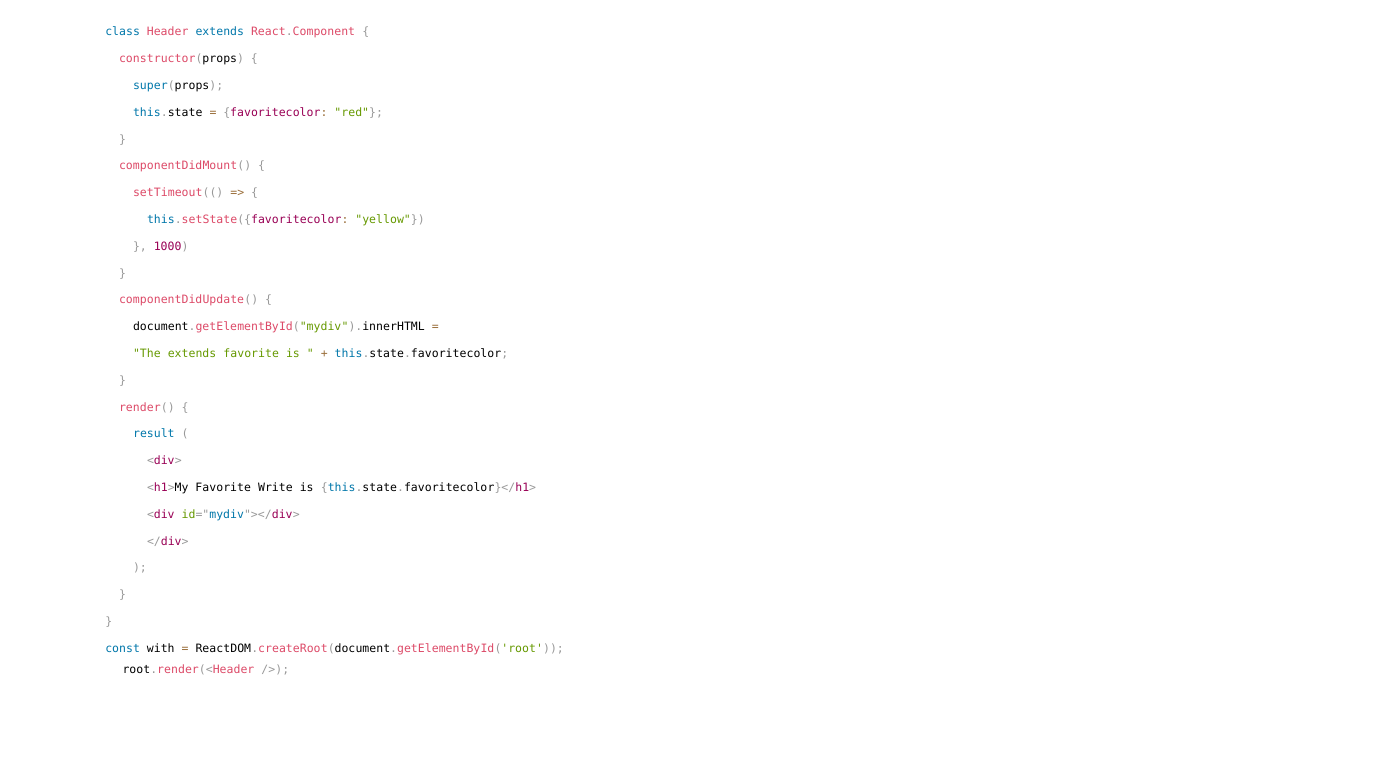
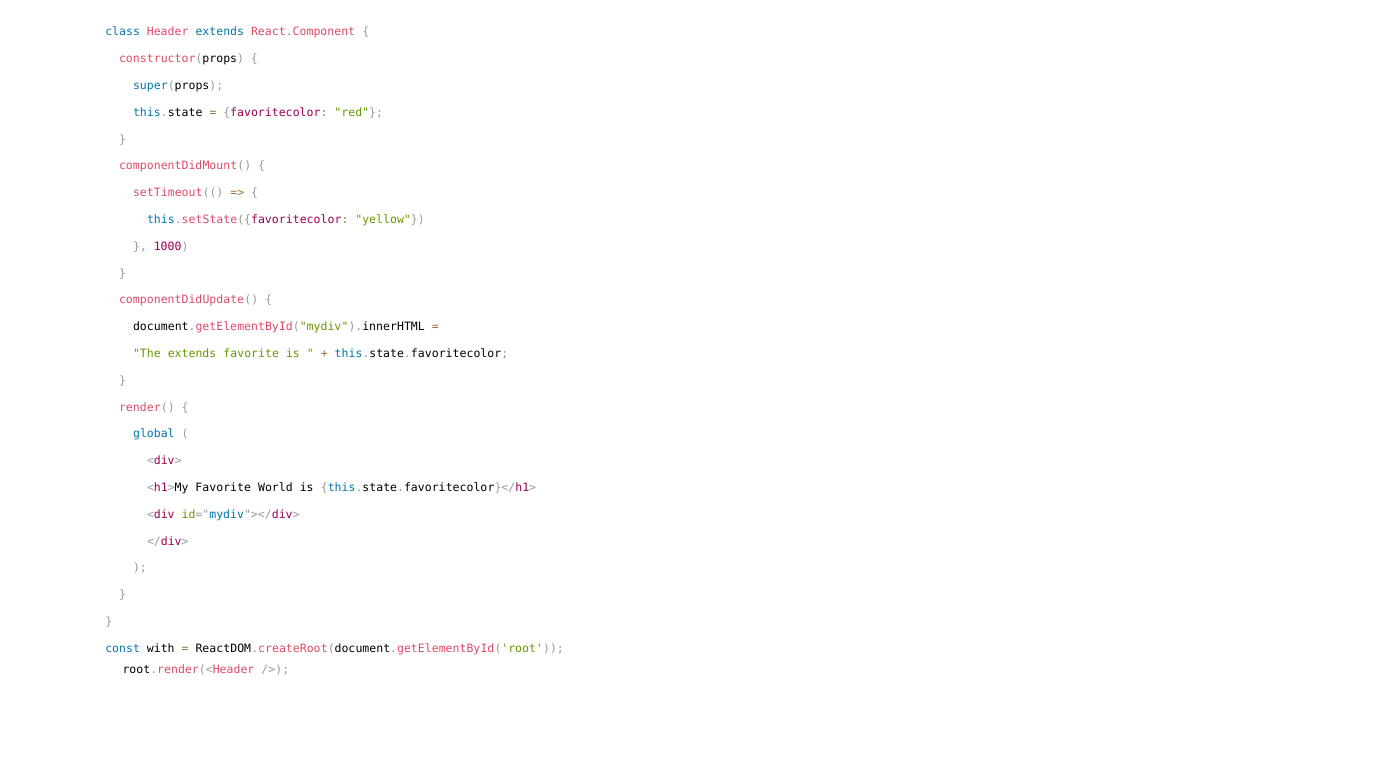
result: result -> global
Write: Write -> World
